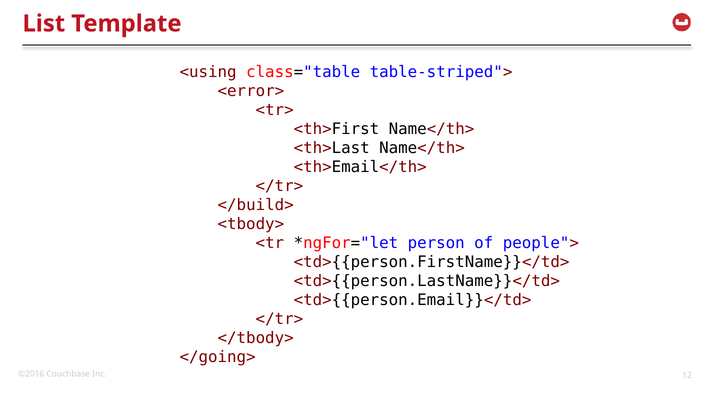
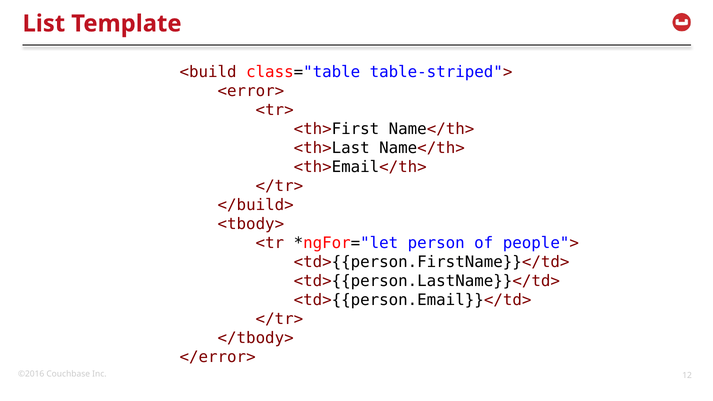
<using: <using -> <build
</going>: </going> -> </error>
